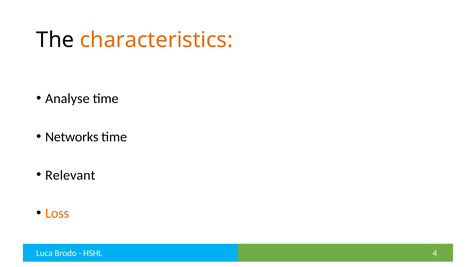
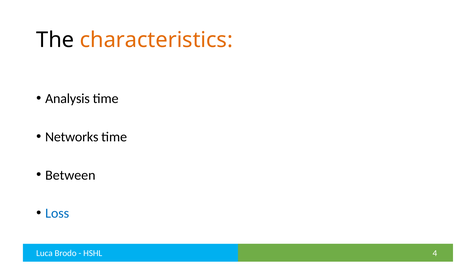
Analyse: Analyse -> Analysis
Relevant: Relevant -> Between
Loss colour: orange -> blue
